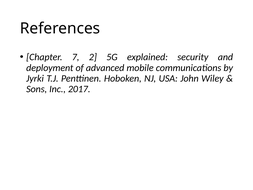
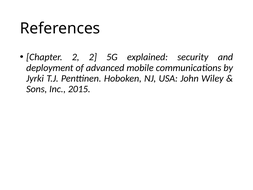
Chapter 7: 7 -> 2
2017: 2017 -> 2015
